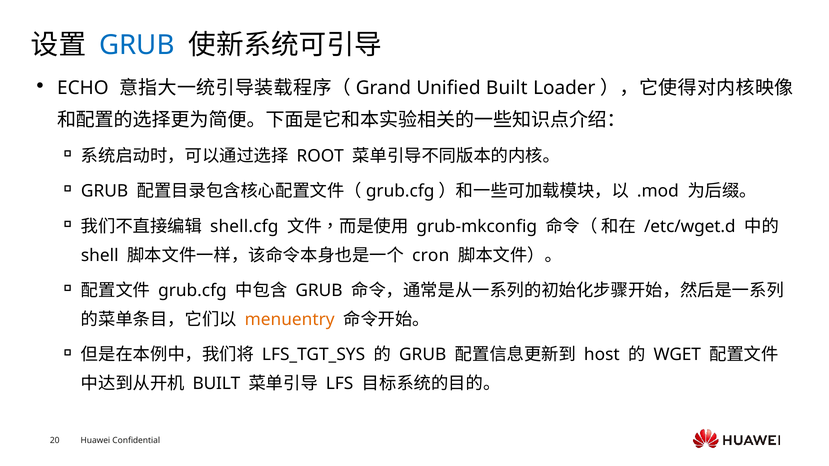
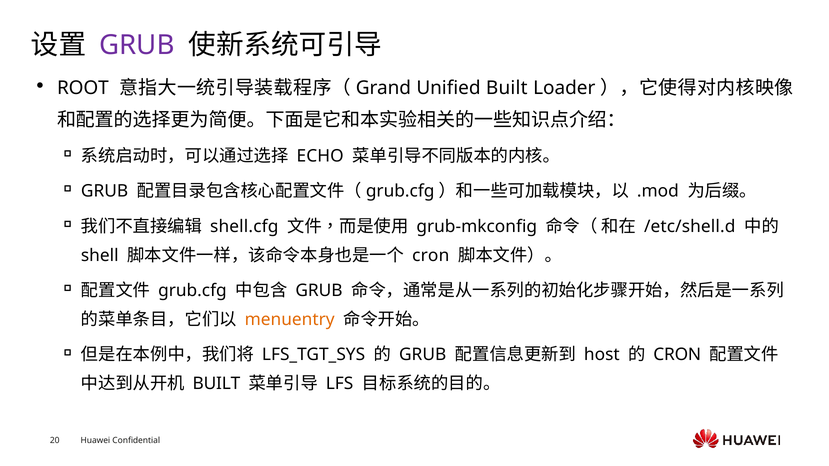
GRUB at (137, 45) colour: blue -> purple
ECHO: ECHO -> ROOT
ROOT: ROOT -> ECHO
/etc/wget.d: /etc/wget.d -> /etc/shell.d
WGET at (677, 355): WGET -> CRON
